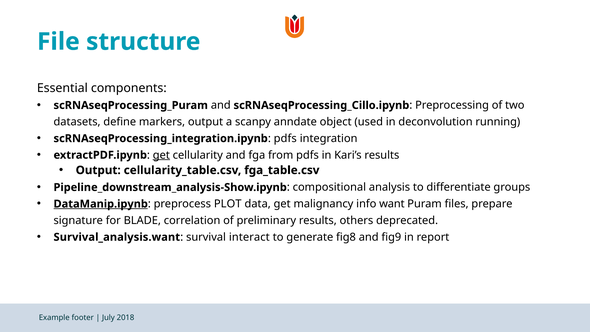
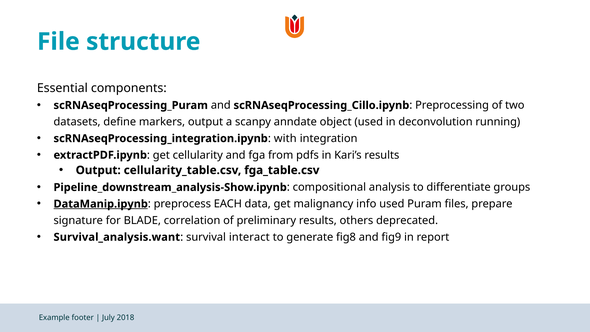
pdfs at (285, 138): pdfs -> with
get at (161, 155) underline: present -> none
PLOT: PLOT -> EACH
info want: want -> used
